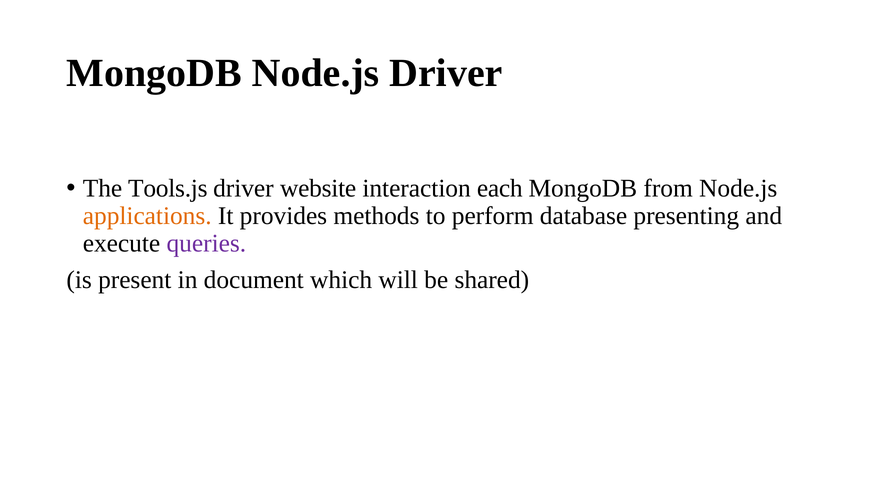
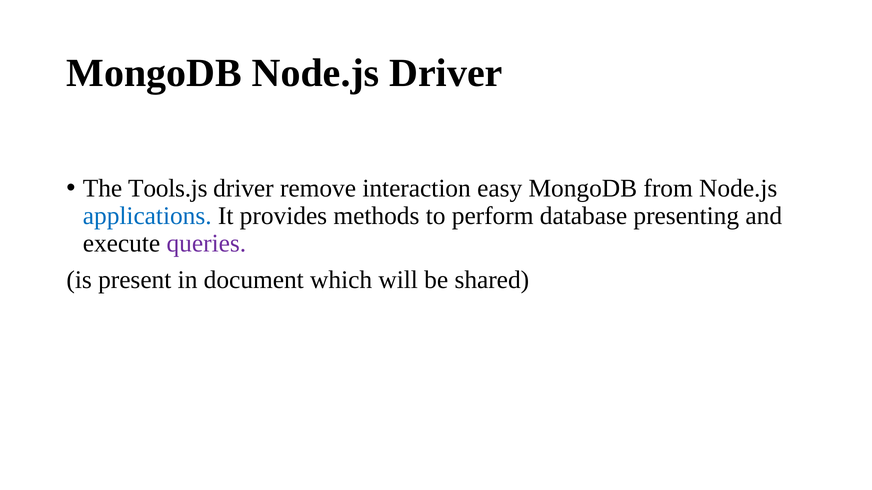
website: website -> remove
each: each -> easy
applications colour: orange -> blue
